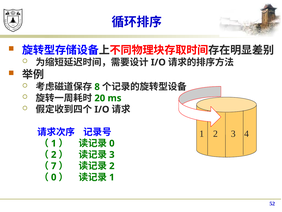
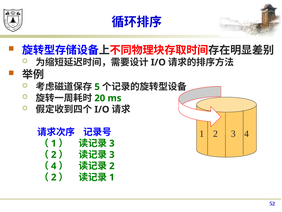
8: 8 -> 5
0 at (112, 143): 0 -> 3
7 at (54, 166): 7 -> 4
0 at (54, 177): 0 -> 2
